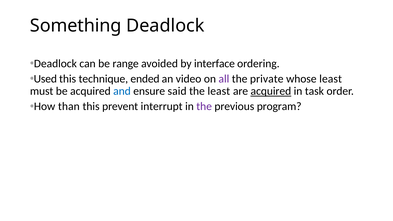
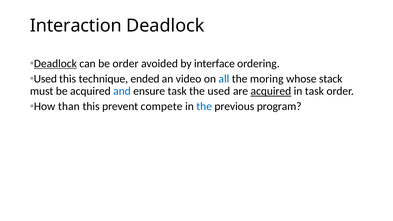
Something: Something -> Interaction
Deadlock at (55, 64) underline: none -> present
be range: range -> order
all colour: purple -> blue
private: private -> moring
whose least: least -> stack
ensure said: said -> task
the least: least -> used
interrupt: interrupt -> compete
the at (204, 106) colour: purple -> blue
